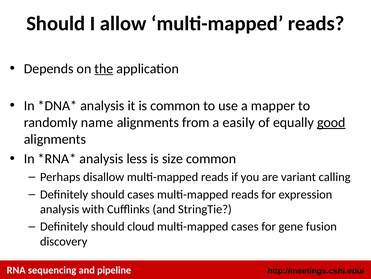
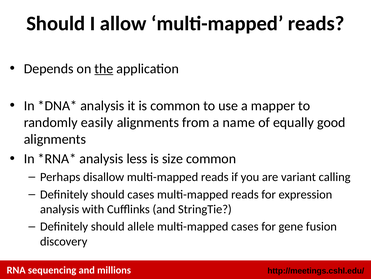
name: name -> easily
easily: easily -> name
good underline: present -> none
cloud: cloud -> allele
pipeline: pipeline -> millions
